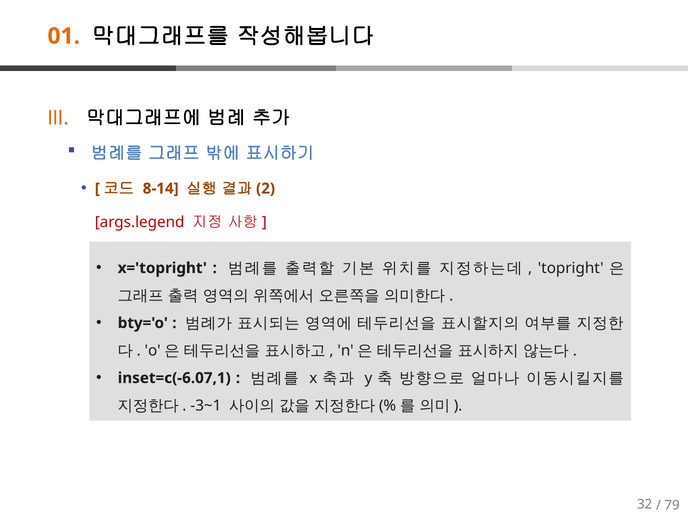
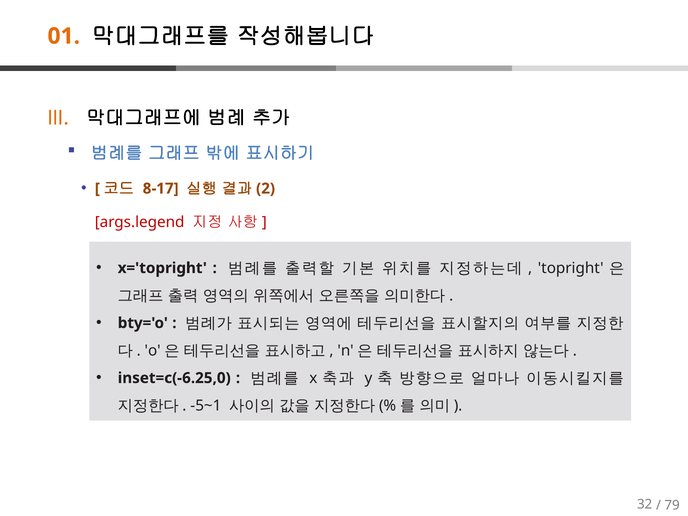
8-14: 8-14 -> 8-17
inset=c(-6.07,1: inset=c(-6.07,1 -> inset=c(-6.25,0
-3~1: -3~1 -> -5~1
